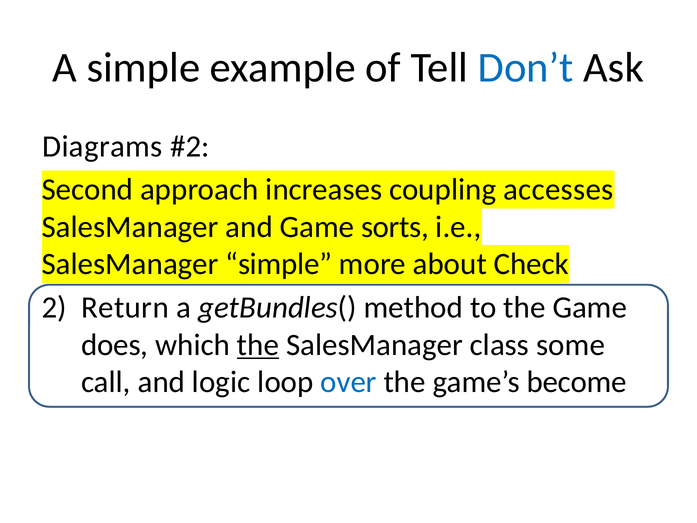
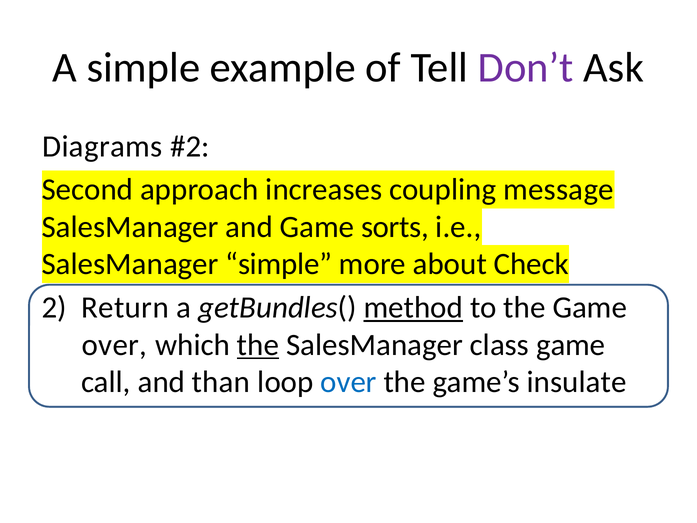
Don’t colour: blue -> purple
accesses: accesses -> message
method underline: none -> present
does at (115, 345): does -> over
class some: some -> game
logic: logic -> than
become: become -> insulate
